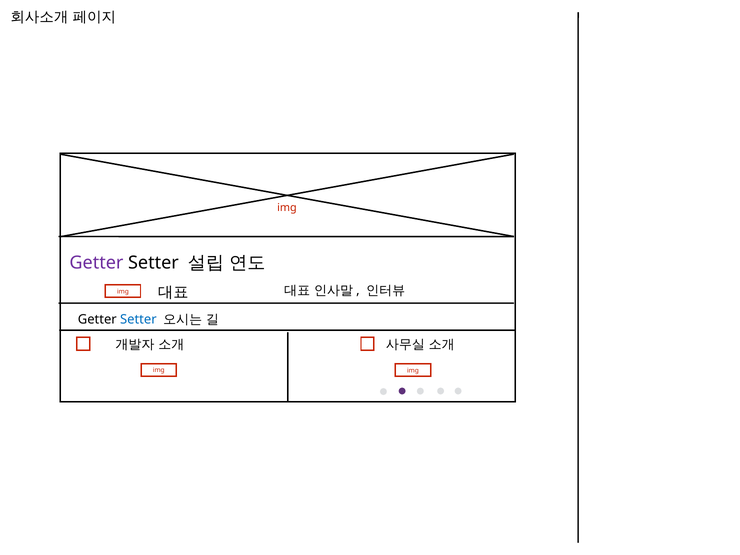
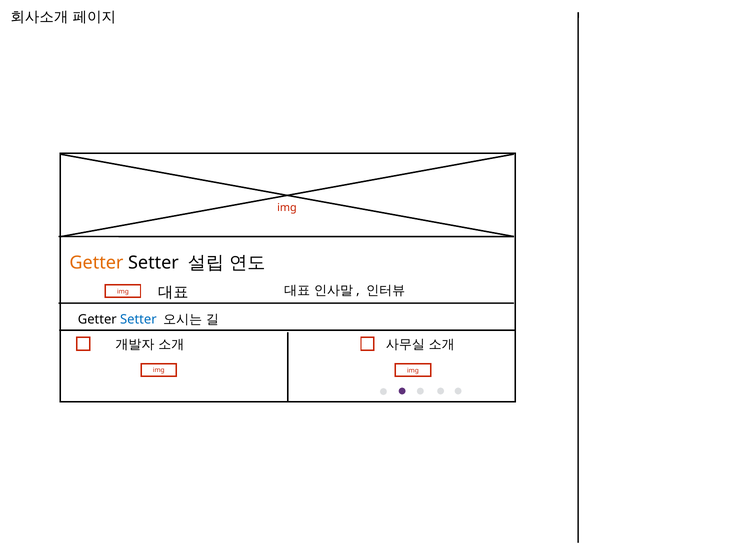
Getter at (96, 263) colour: purple -> orange
